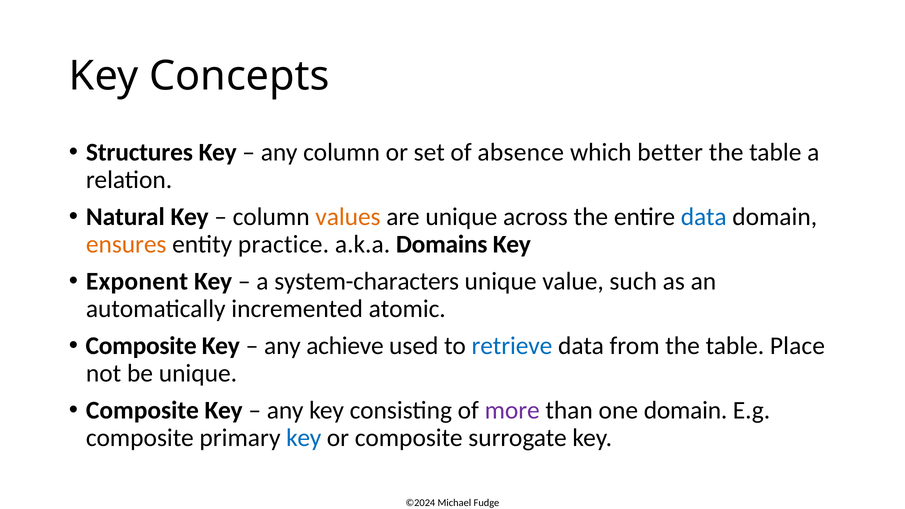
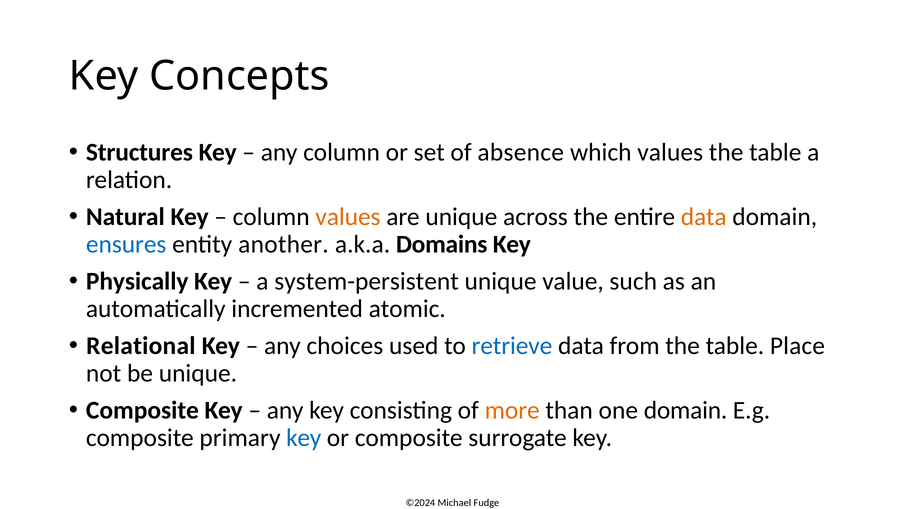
which better: better -> values
data at (704, 217) colour: blue -> orange
ensures colour: orange -> blue
practice: practice -> another
Exponent: Exponent -> Physically
system-characters: system-characters -> system-persistent
Composite at (141, 346): Composite -> Relational
achieve: achieve -> choices
more colour: purple -> orange
